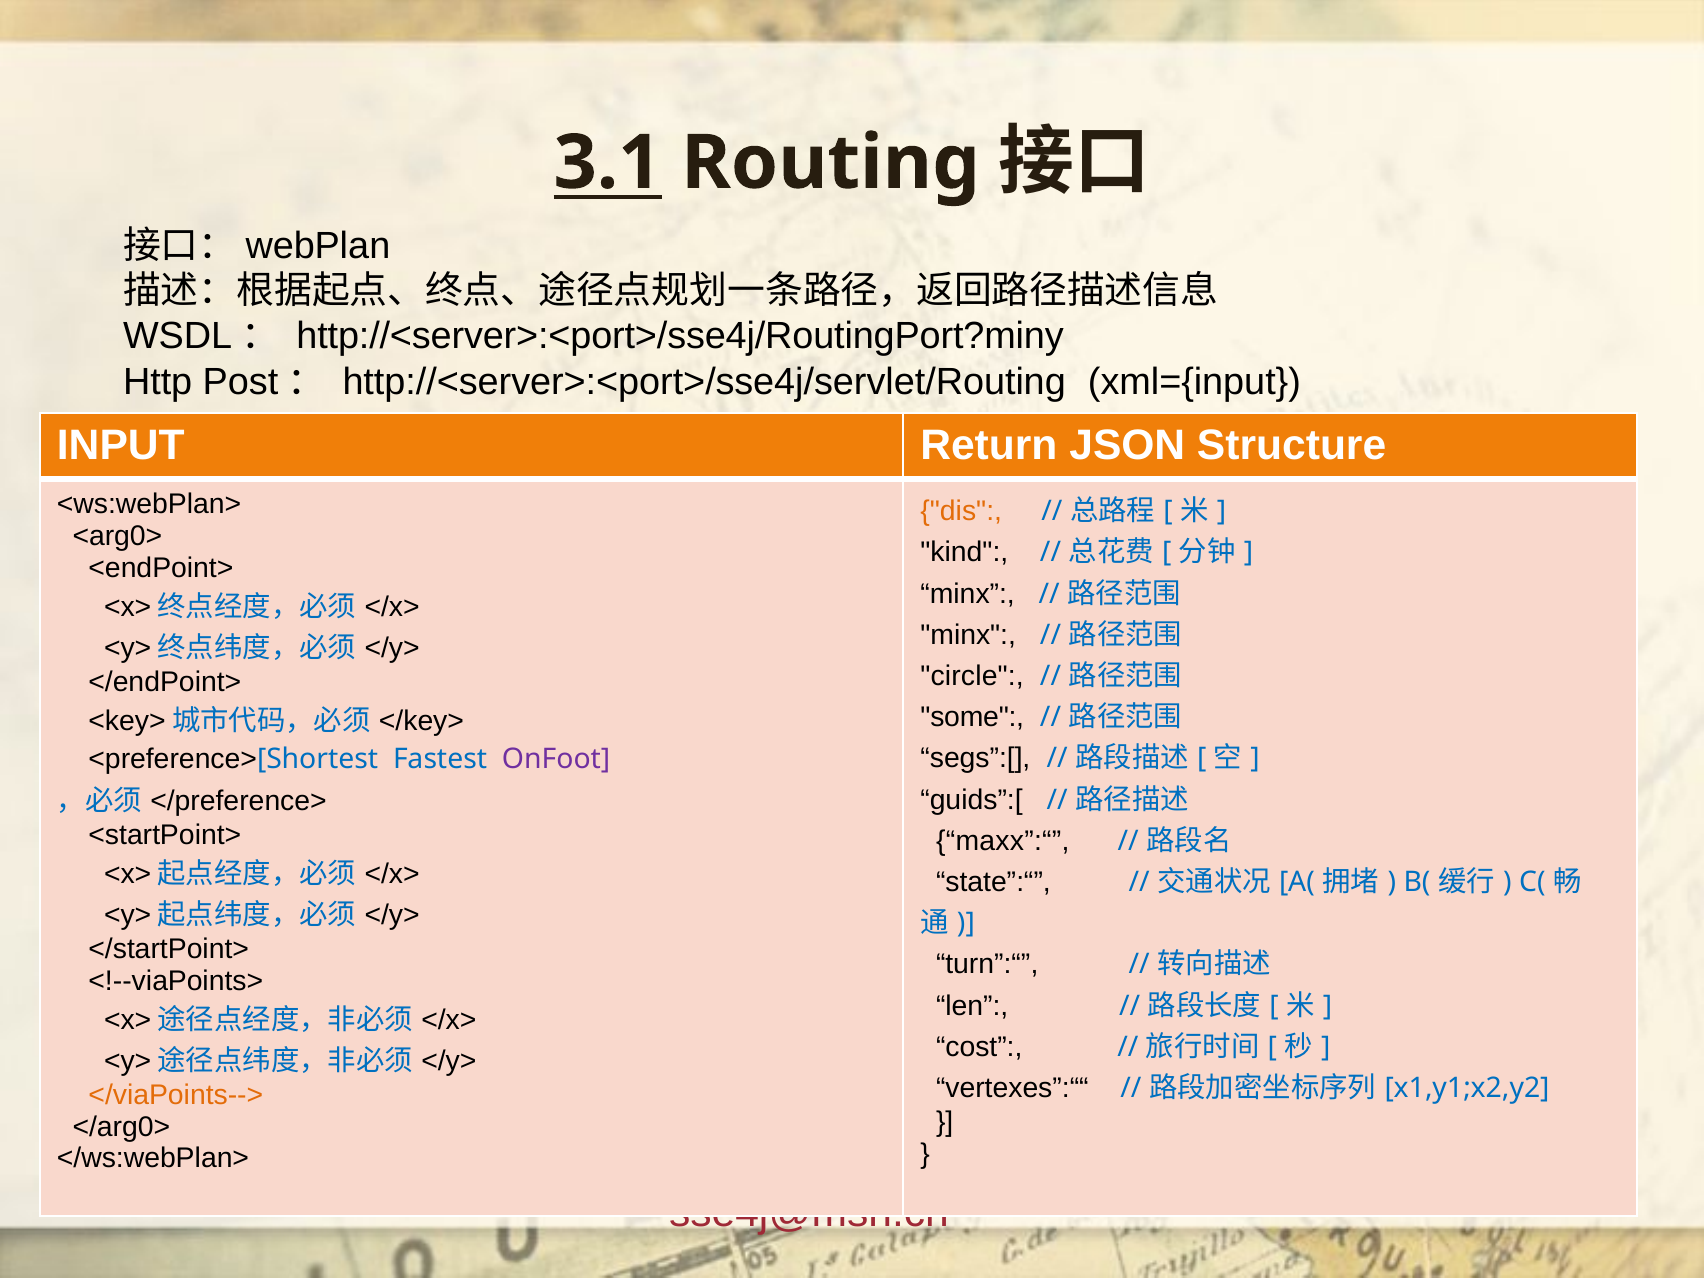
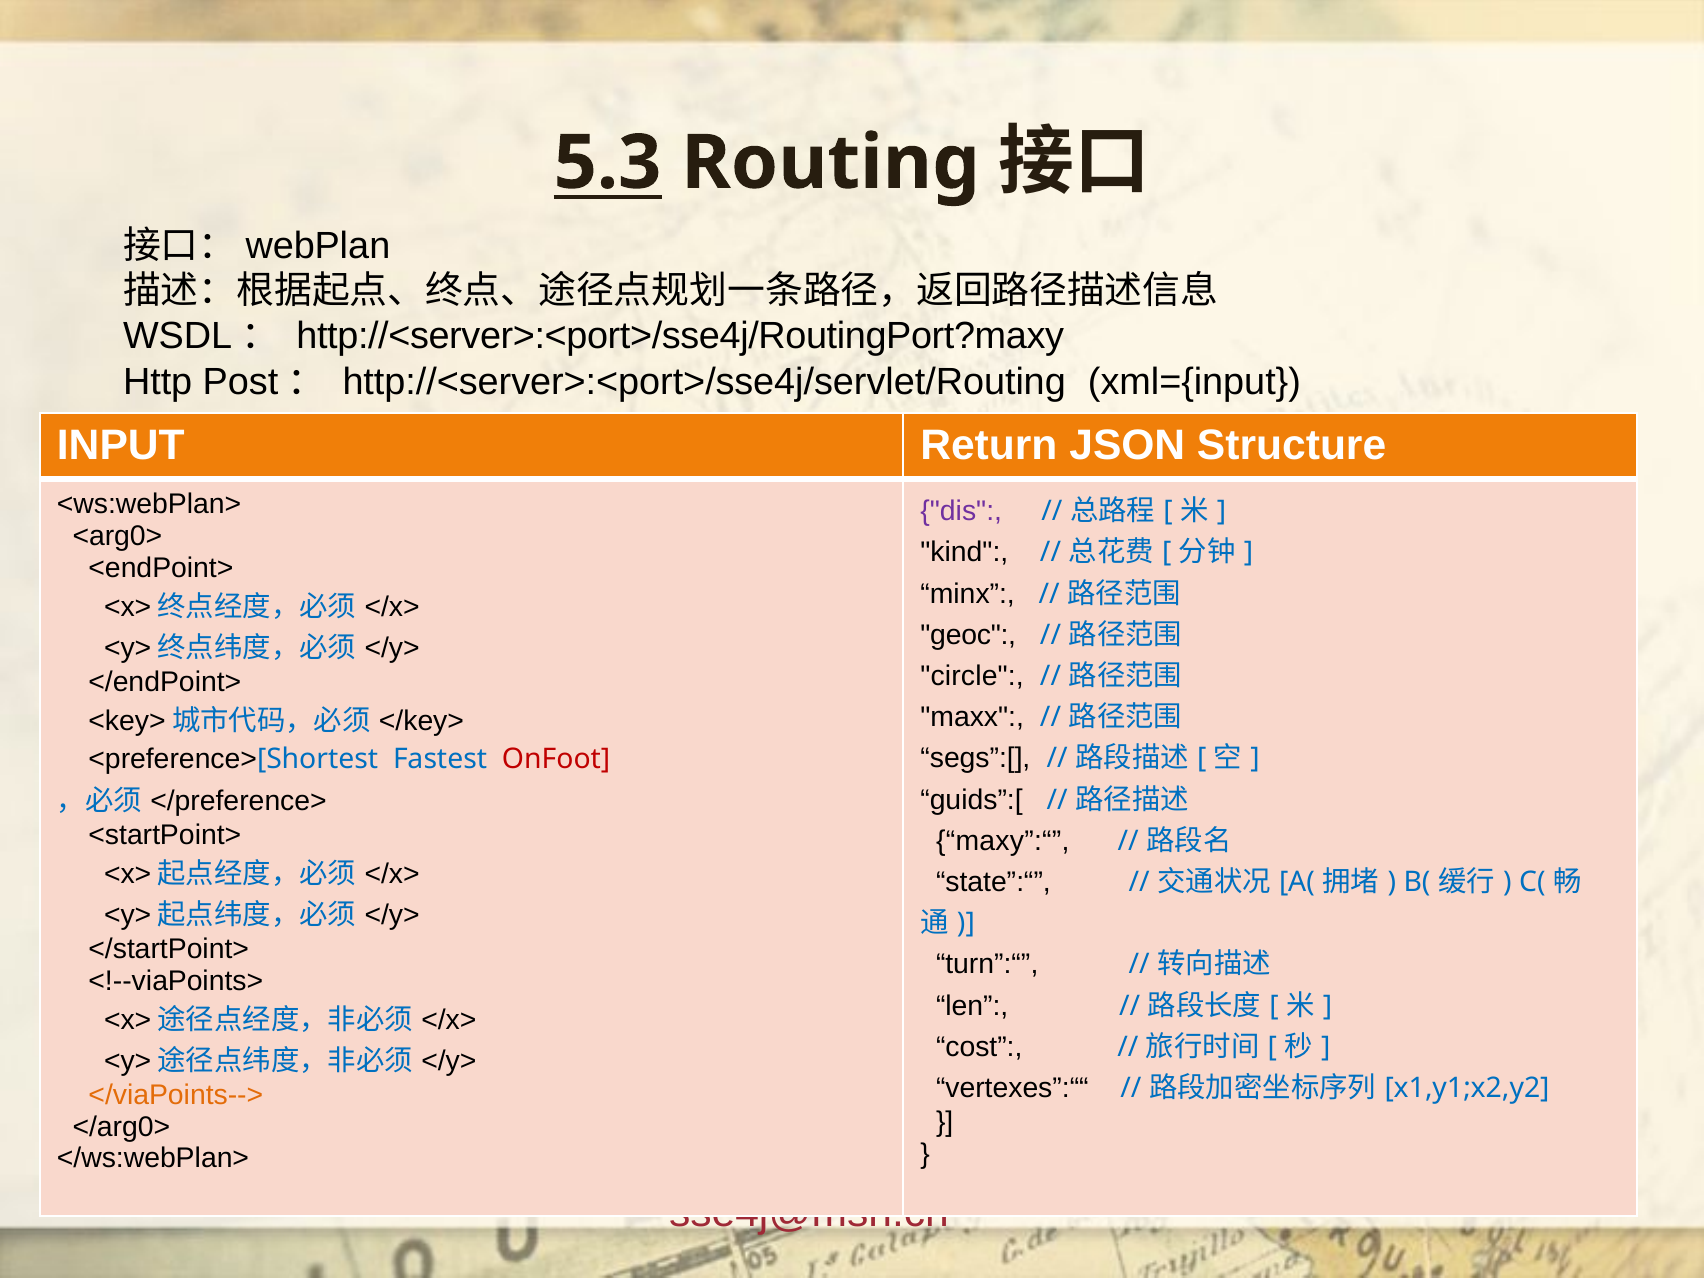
3.1: 3.1 -> 5.3
http://<server>:<port>/sse4j/RoutingPort?miny: http://<server>:<port>/sse4j/RoutingPort?miny -> http://<server>:<port>/sse4j/RoutingPort?maxy
dis colour: orange -> purple
minx at (968, 635): minx -> geoc
some: some -> maxx
OnFoot colour: purple -> red
maxx”:“: maxx”:“ -> maxy”:“
